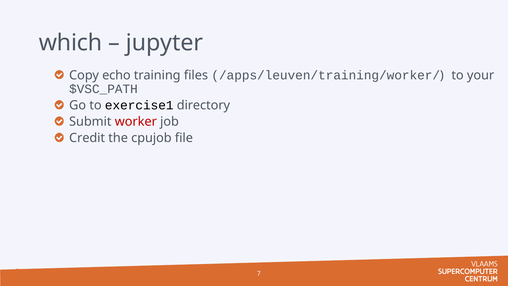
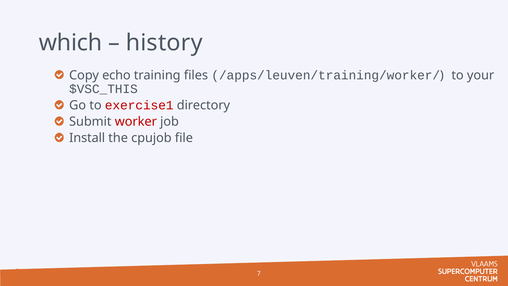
jupyter: jupyter -> history
$VSC_PATH: $VSC_PATH -> $VSC_THIS
exercise1 colour: black -> red
Credit: Credit -> Install
